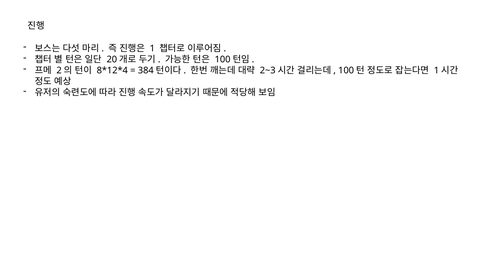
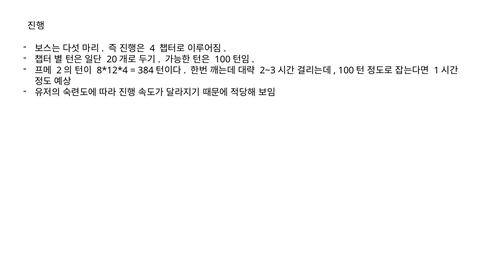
1: 1 -> 4
